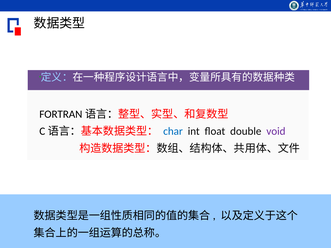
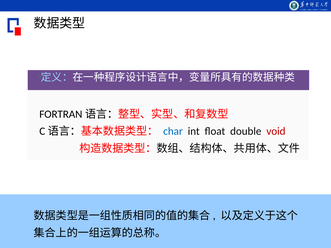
void colour: purple -> red
